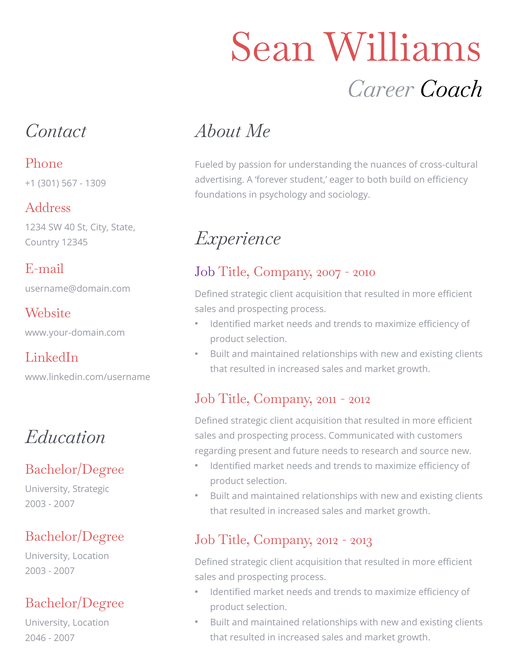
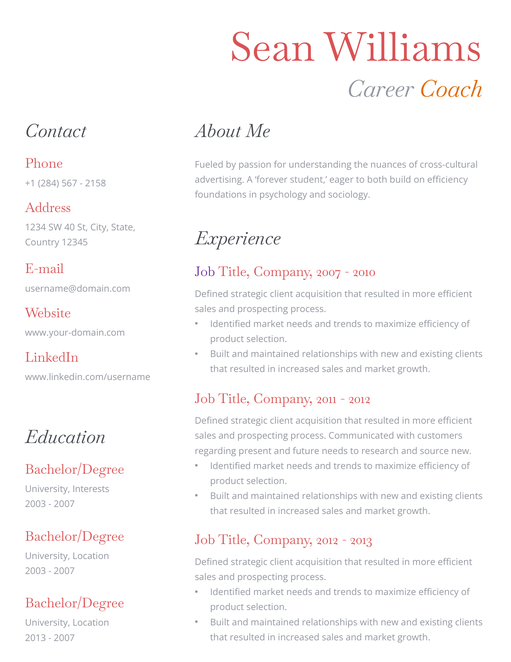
Coach colour: black -> orange
301: 301 -> 284
1309: 1309 -> 2158
University Strategic: Strategic -> Interests
2046 at (36, 637): 2046 -> 2013
